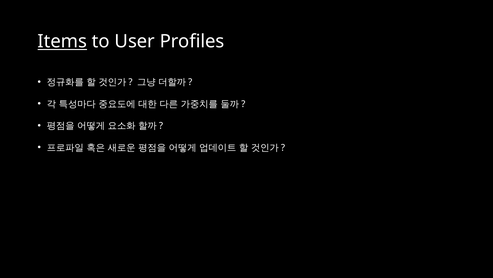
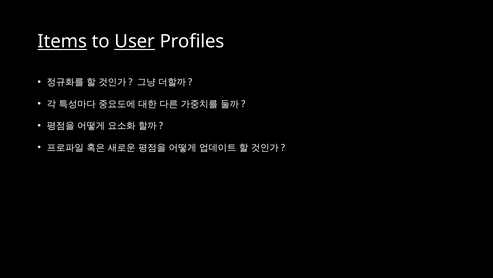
User underline: none -> present
